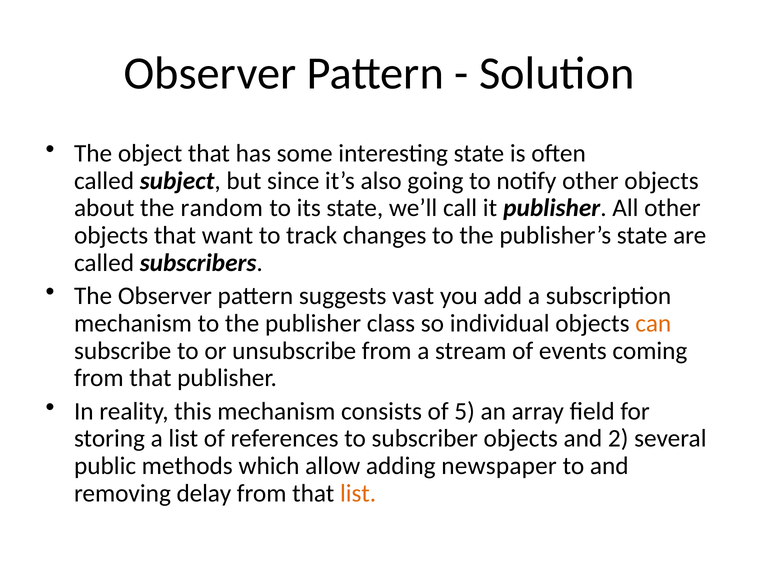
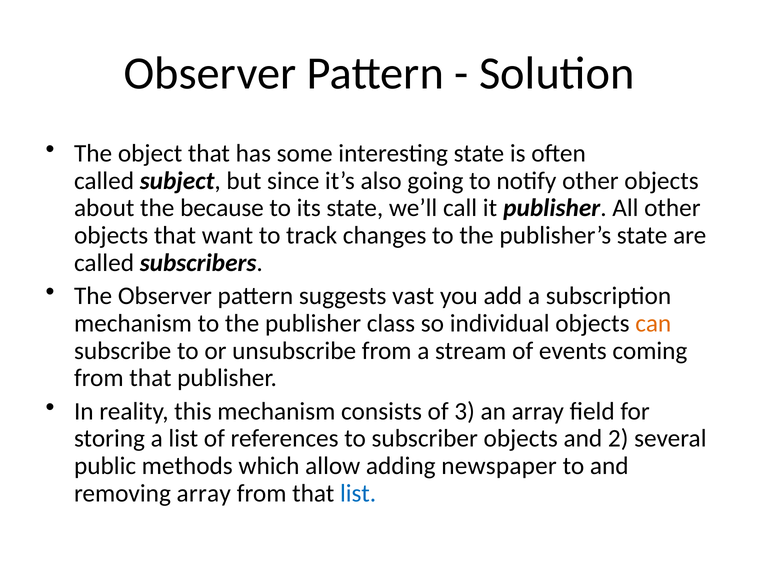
random: random -> because
5: 5 -> 3
removing delay: delay -> array
list at (358, 493) colour: orange -> blue
